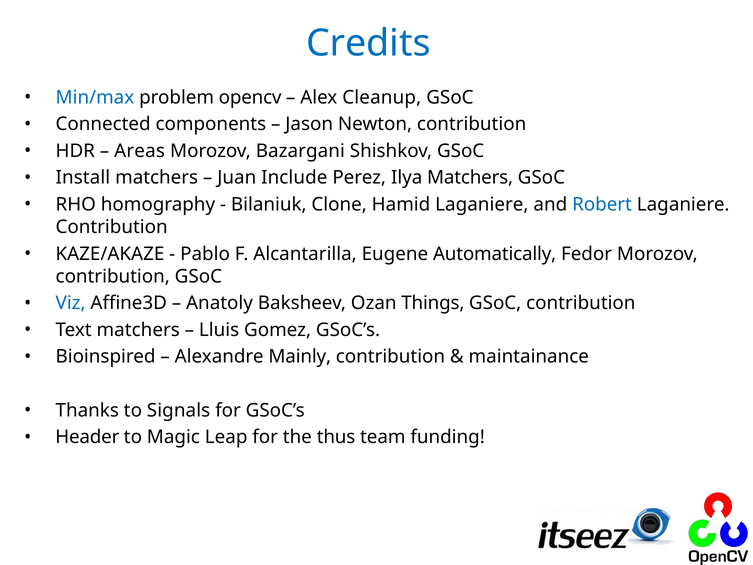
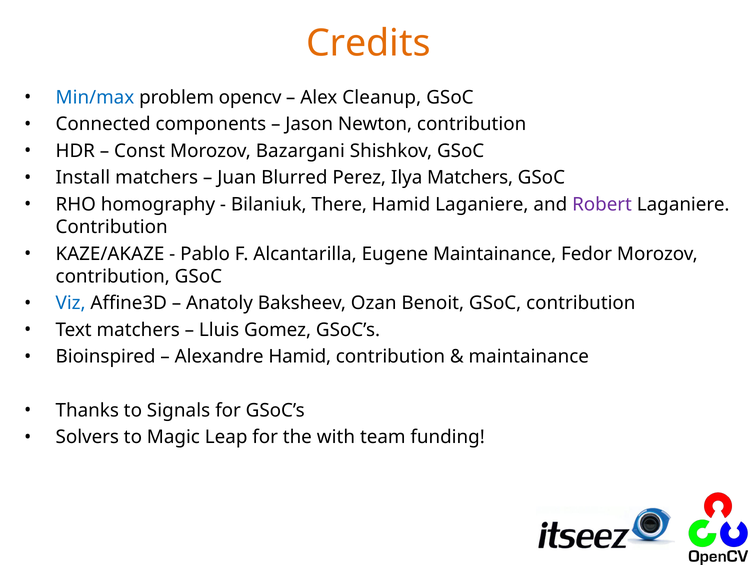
Credits colour: blue -> orange
Areas: Areas -> Const
Include: Include -> Blurred
Clone: Clone -> There
Robert colour: blue -> purple
Eugene Automatically: Automatically -> Maintainance
Things: Things -> Benoit
Alexandre Mainly: Mainly -> Hamid
Header: Header -> Solvers
thus: thus -> with
